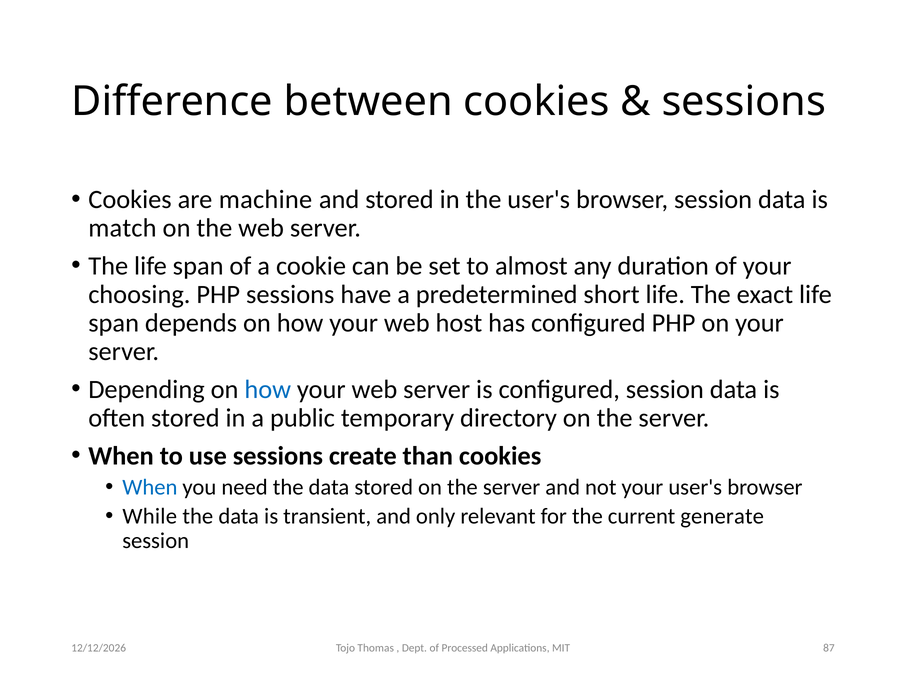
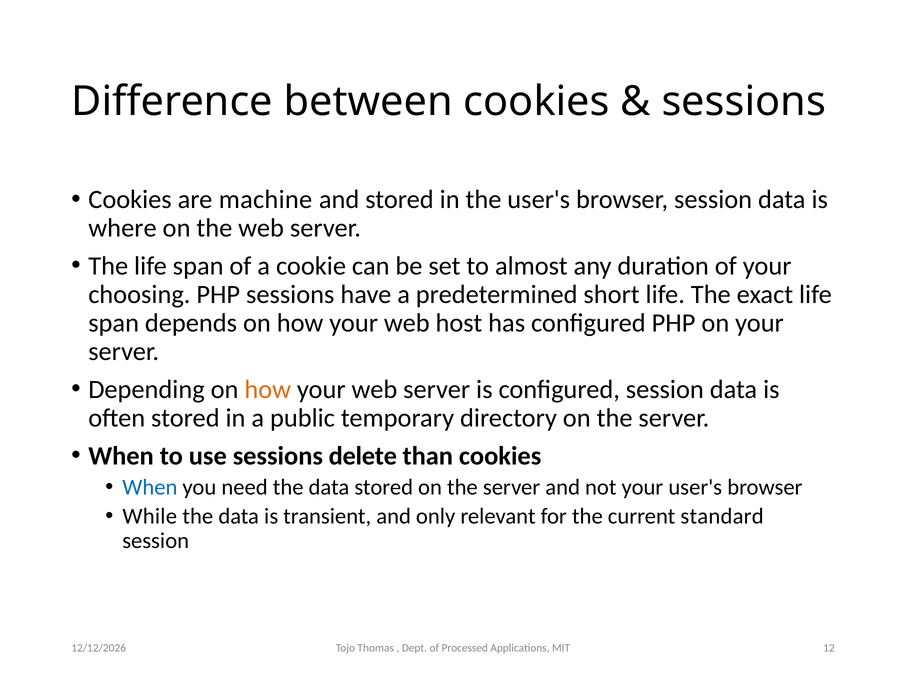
match: match -> where
how at (268, 390) colour: blue -> orange
create: create -> delete
generate: generate -> standard
87: 87 -> 12
